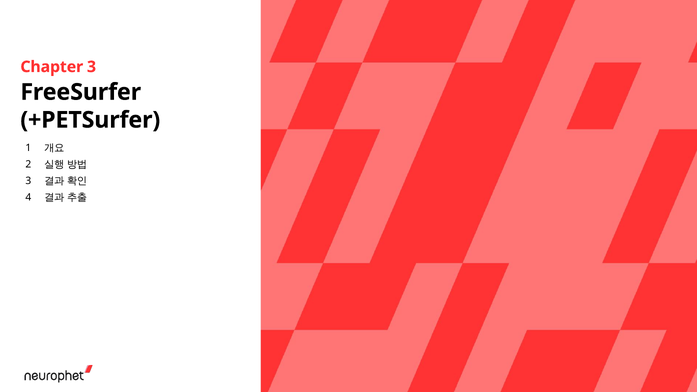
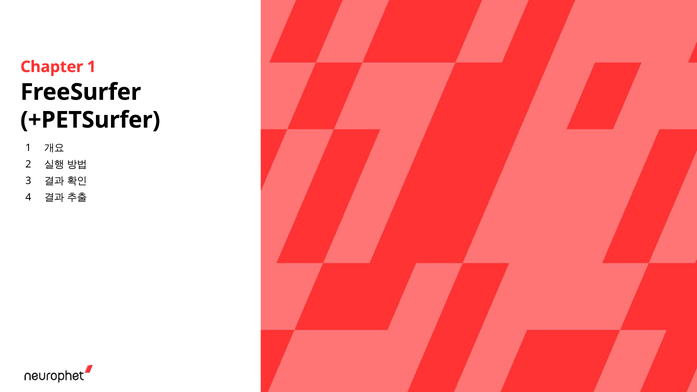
Chapter 3: 3 -> 1
